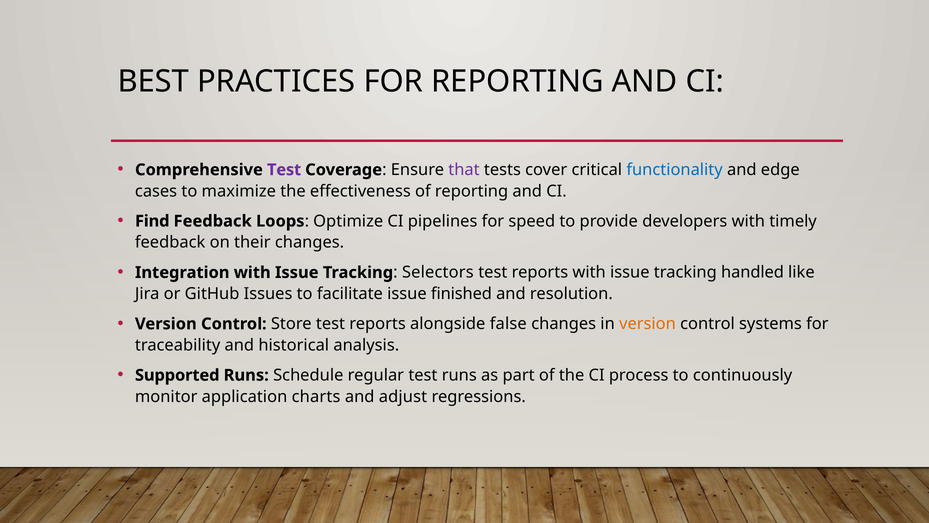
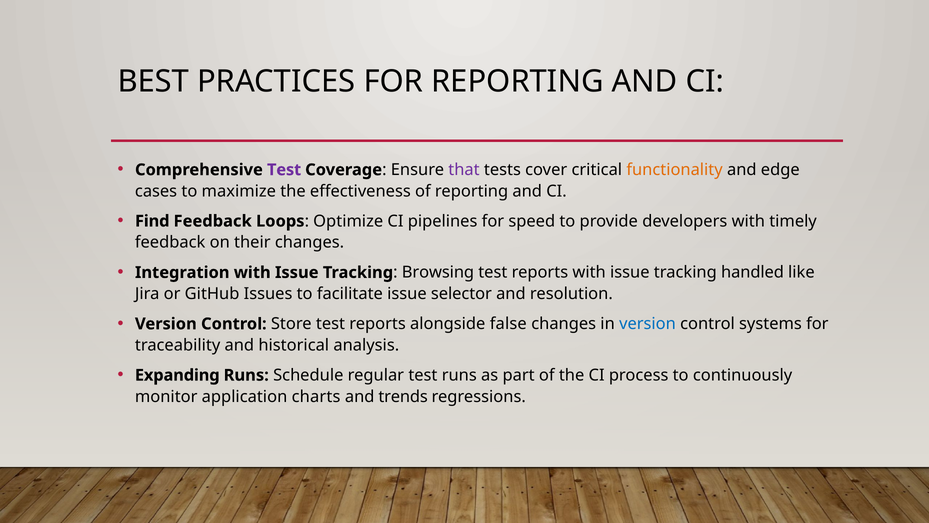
functionality colour: blue -> orange
Selectors: Selectors -> Browsing
finished: finished -> selector
version at (648, 324) colour: orange -> blue
Supported: Supported -> Expanding
adjust: adjust -> trends
